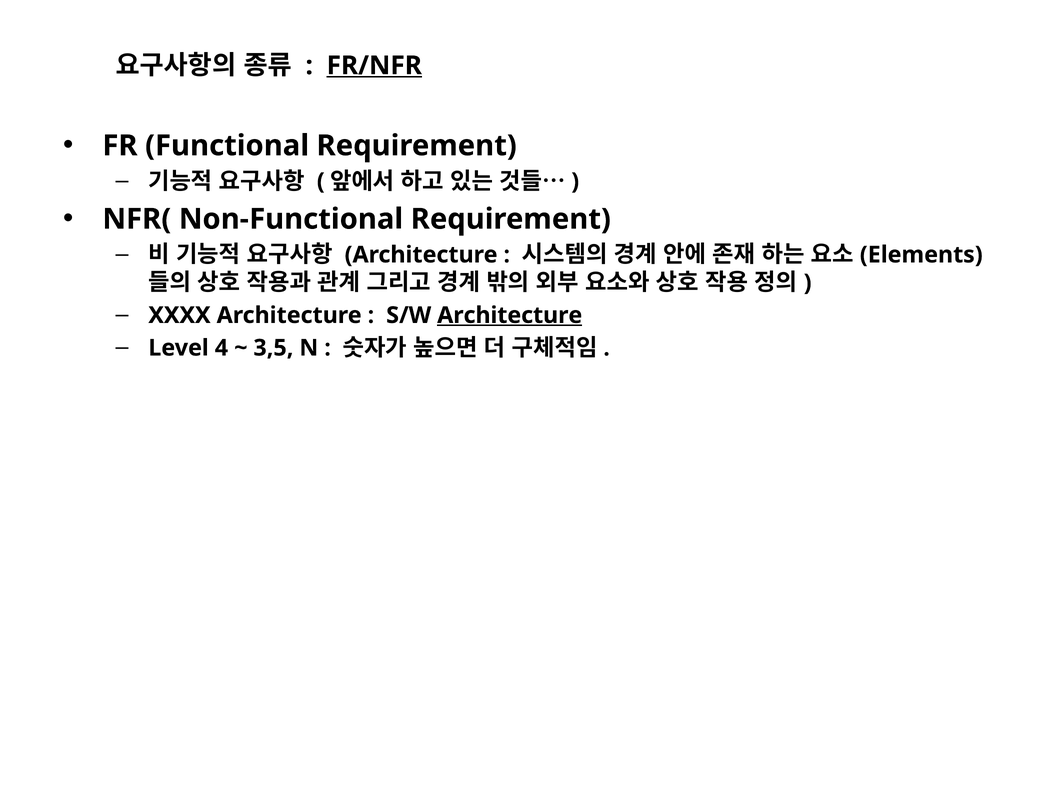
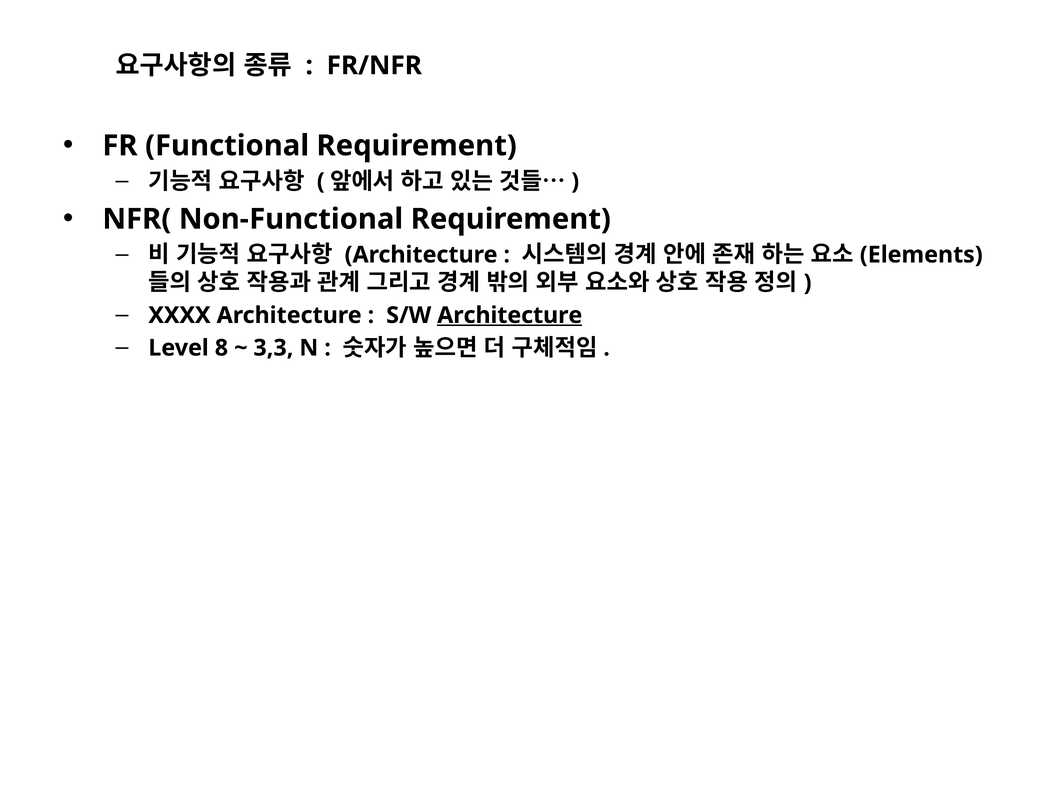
FR/NFR underline: present -> none
4: 4 -> 8
3,5: 3,5 -> 3,3
